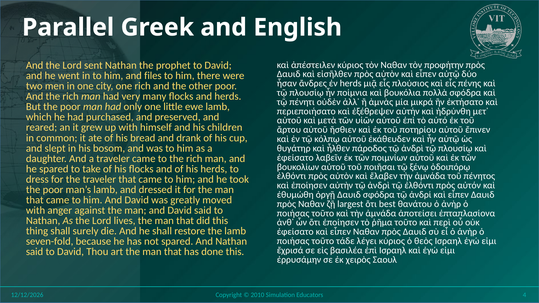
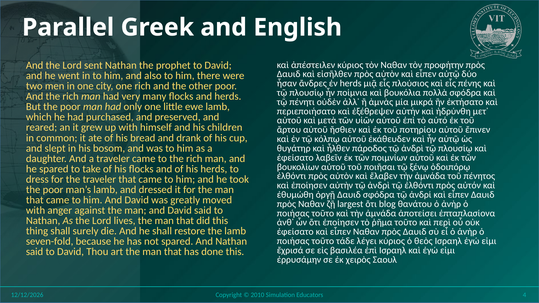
files: files -> also
best: best -> blog
